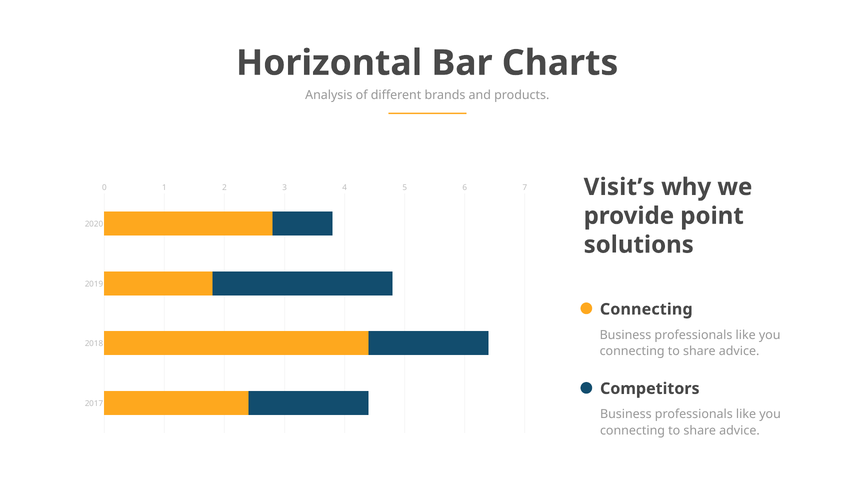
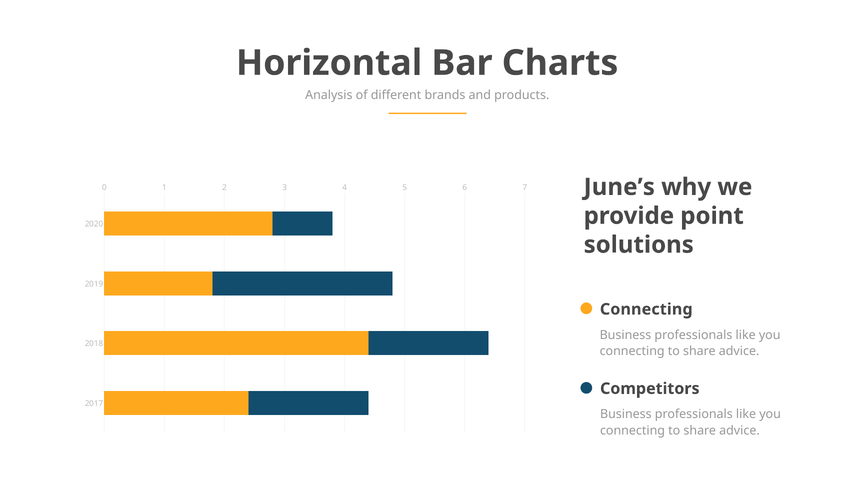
Visit’s: Visit’s -> June’s
